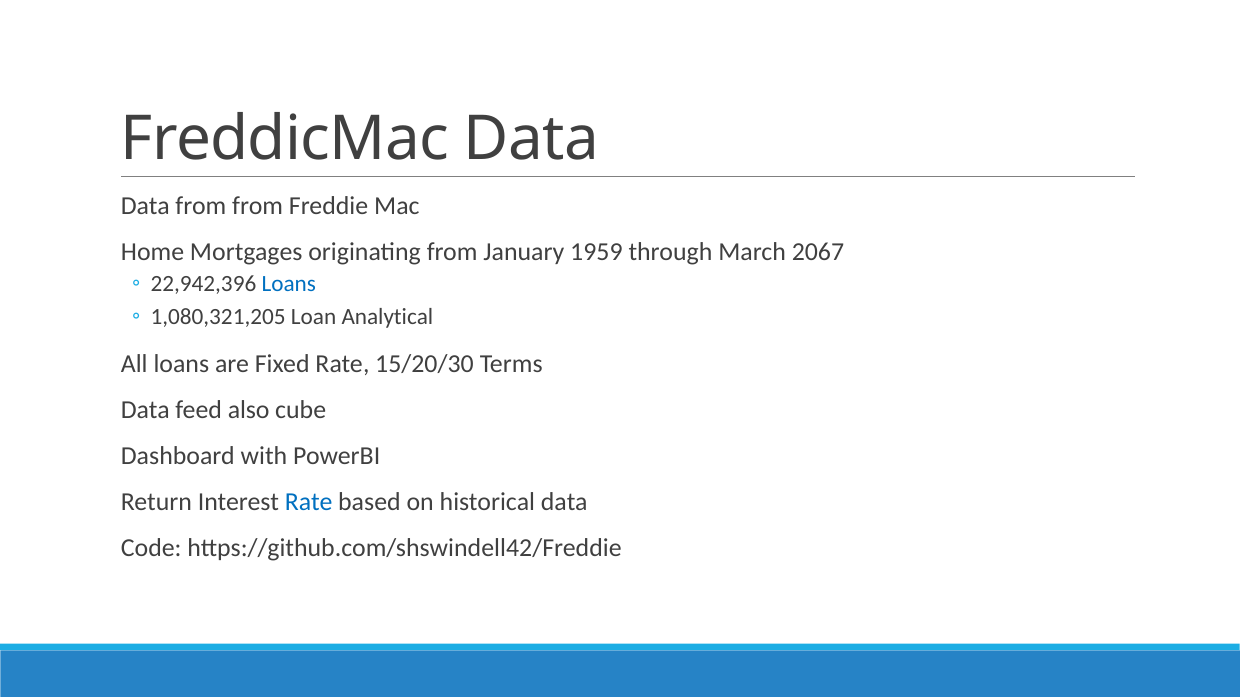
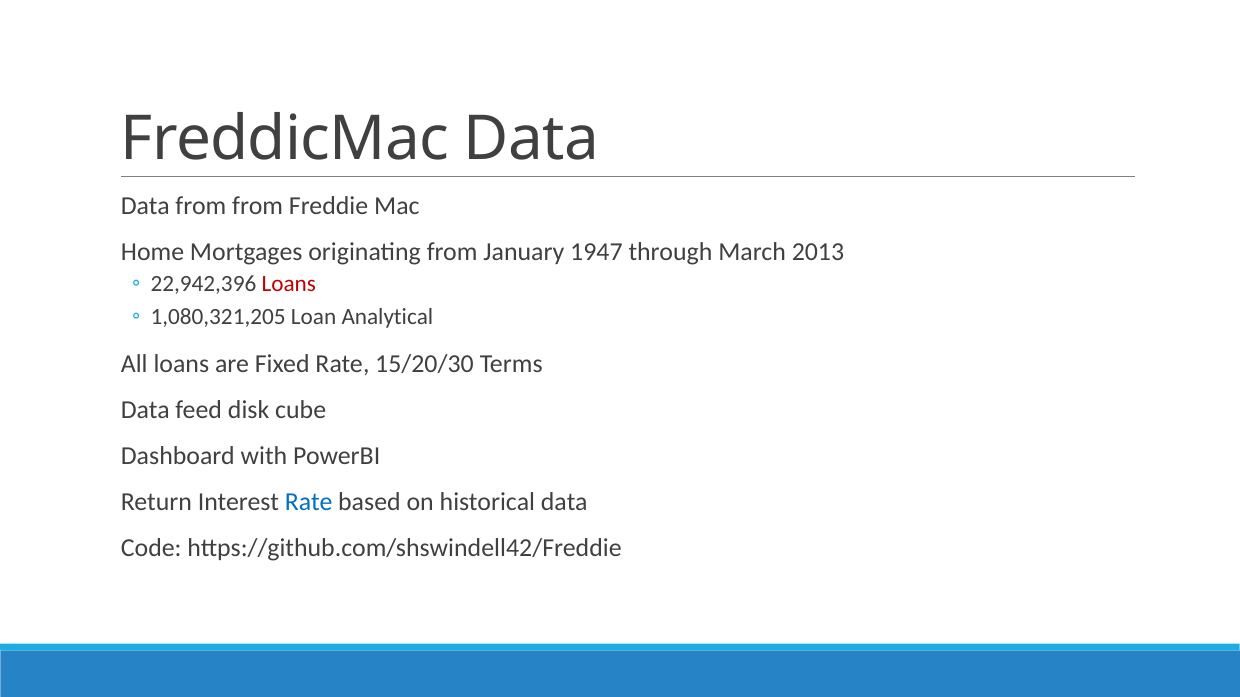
1959: 1959 -> 1947
2067: 2067 -> 2013
Loans at (289, 284) colour: blue -> red
also: also -> disk
